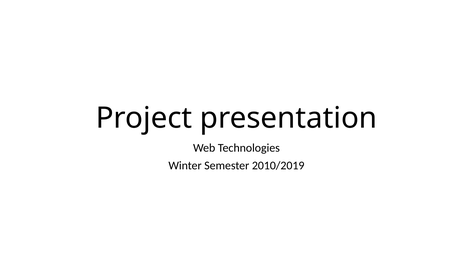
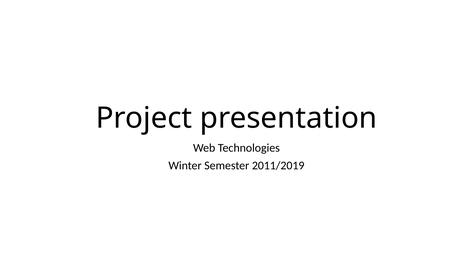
2010/2019: 2010/2019 -> 2011/2019
